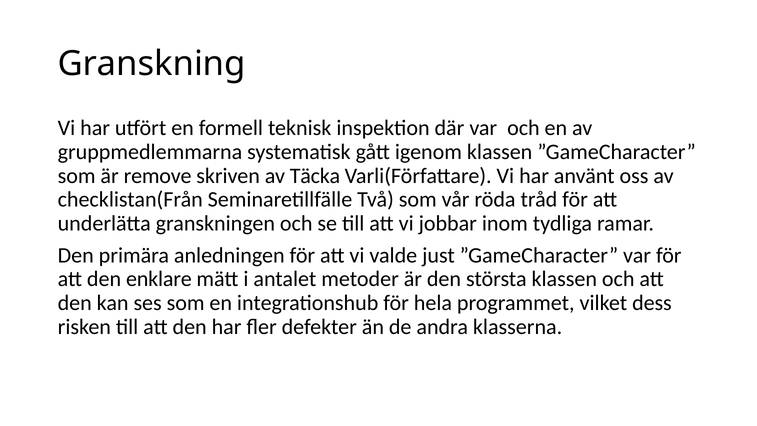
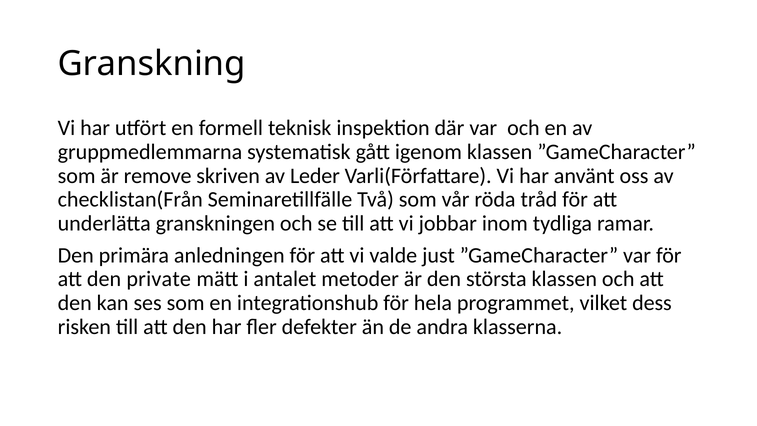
Täcka: Täcka -> Leder
enklare: enklare -> private
